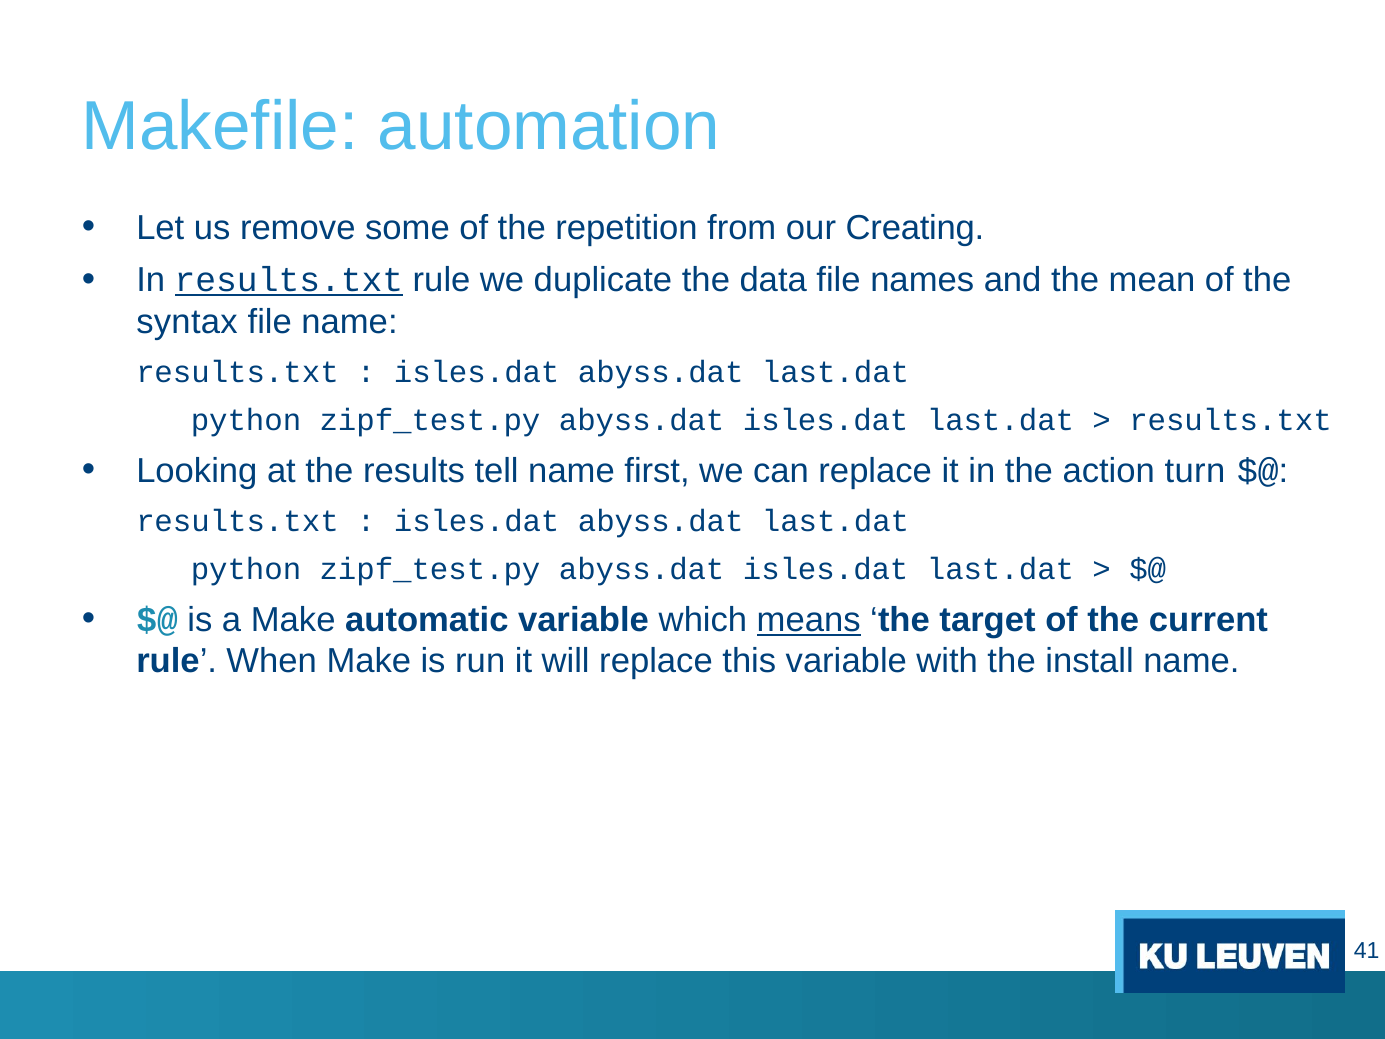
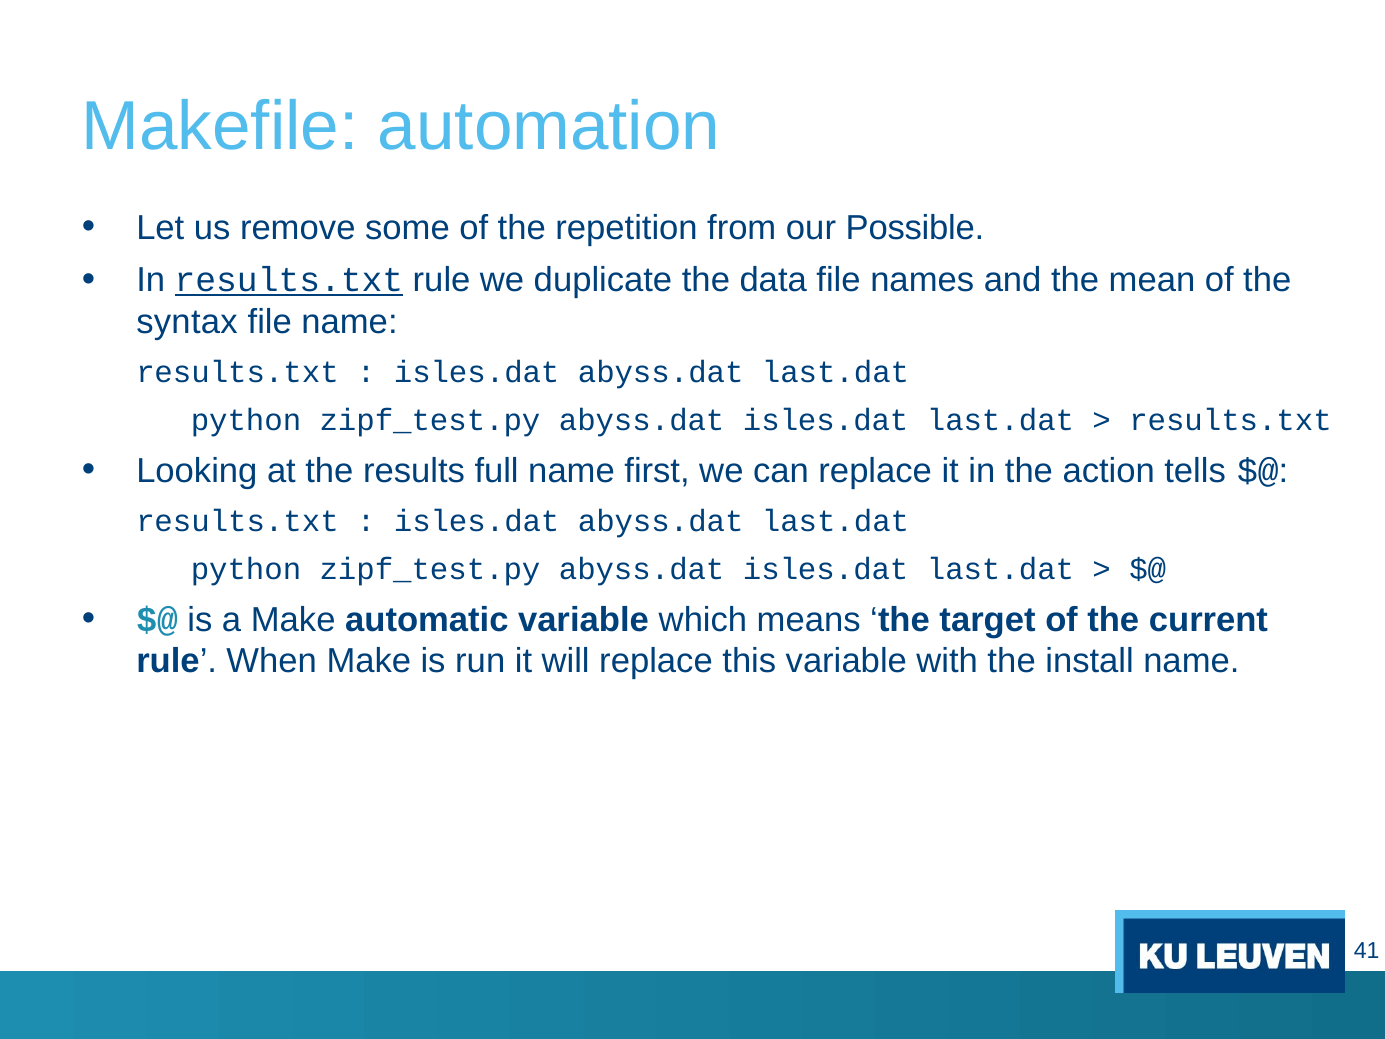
Creating: Creating -> Possible
tell: tell -> full
turn: turn -> tells
means underline: present -> none
